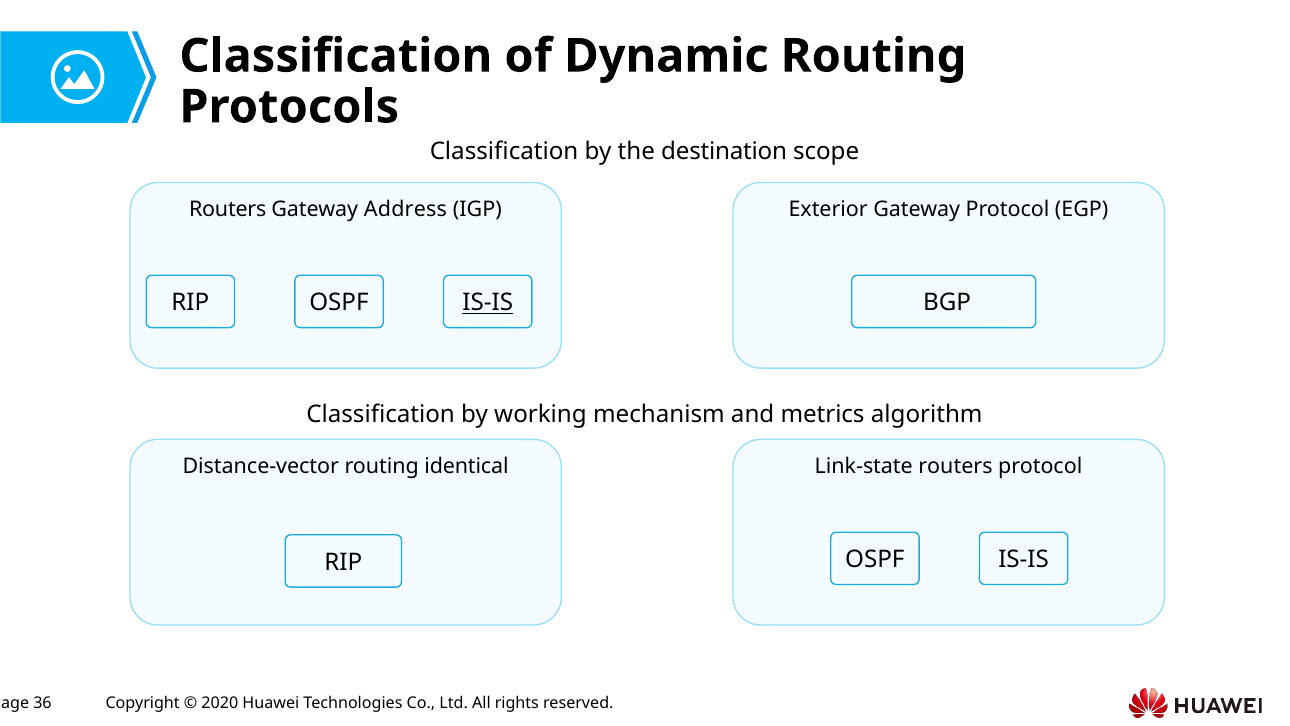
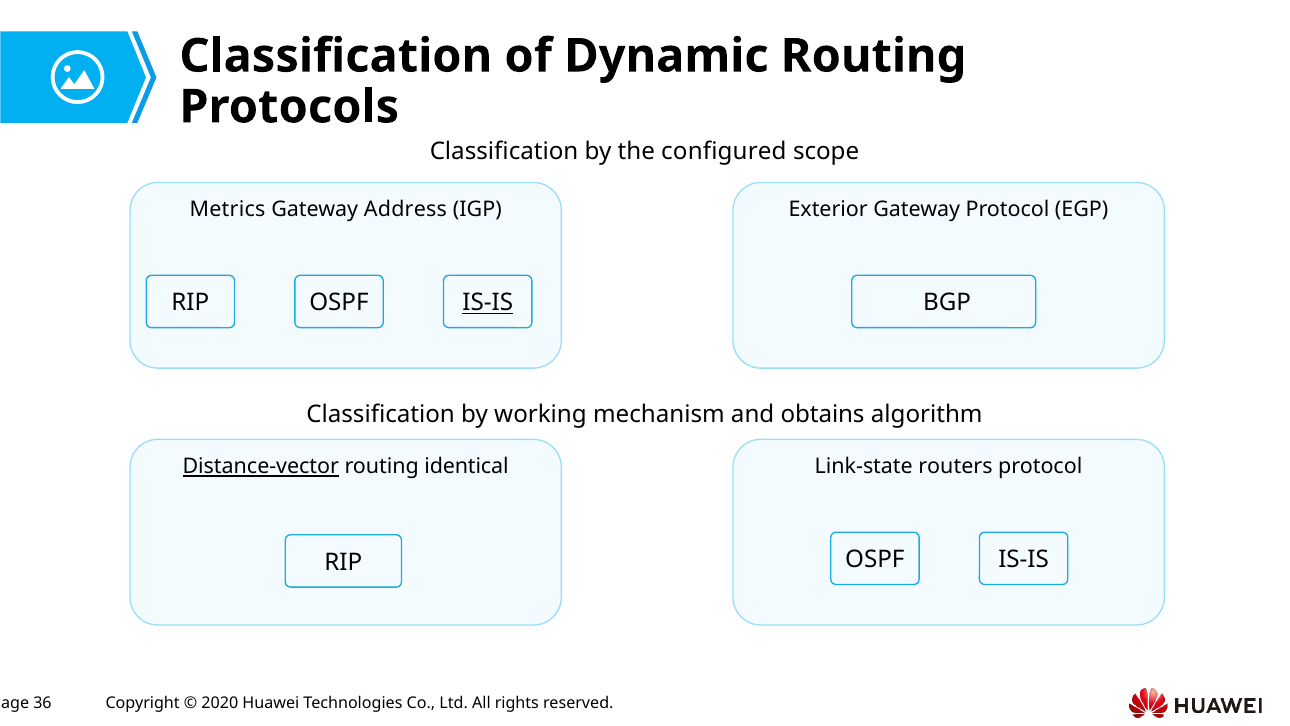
destination: destination -> configured
Routers at (228, 210): Routers -> Metrics
metrics: metrics -> obtains
Distance-vector underline: none -> present
